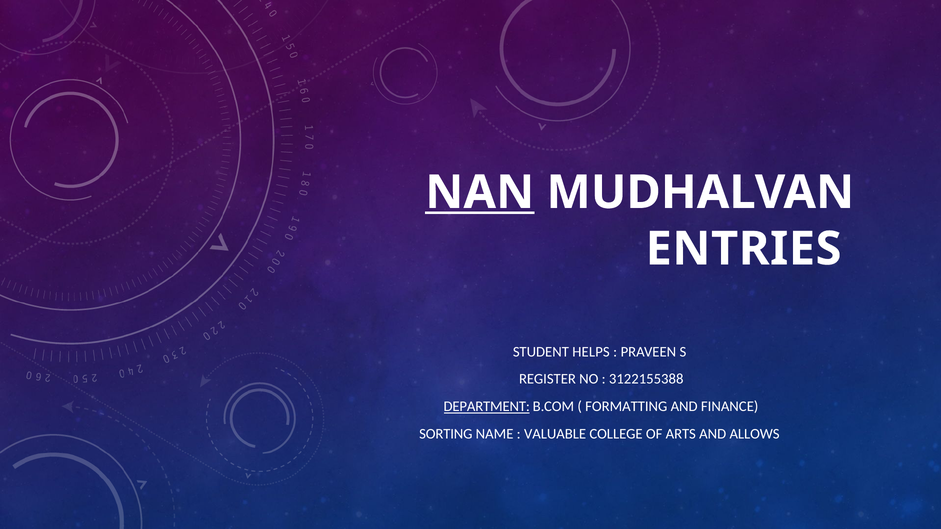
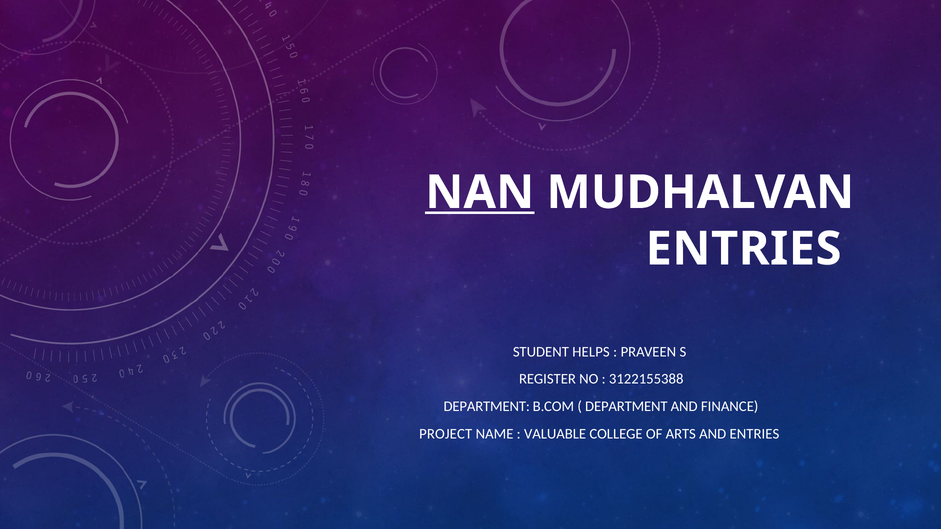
DEPARTMENT at (487, 407) underline: present -> none
FORMATTING at (626, 407): FORMATTING -> DEPARTMENT
SORTING: SORTING -> PROJECT
AND ALLOWS: ALLOWS -> ENTRIES
